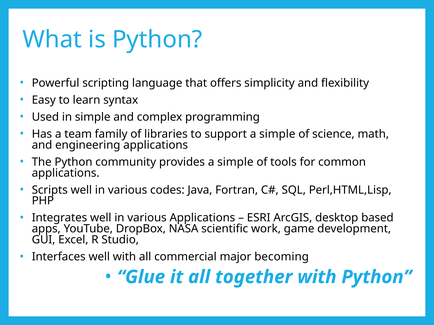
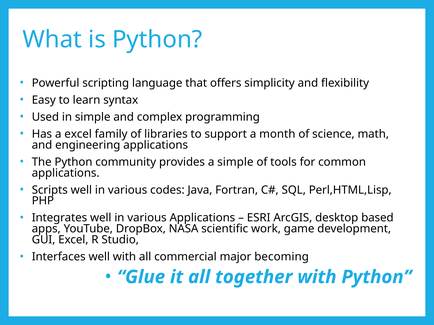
a team: team -> excel
support a simple: simple -> month
